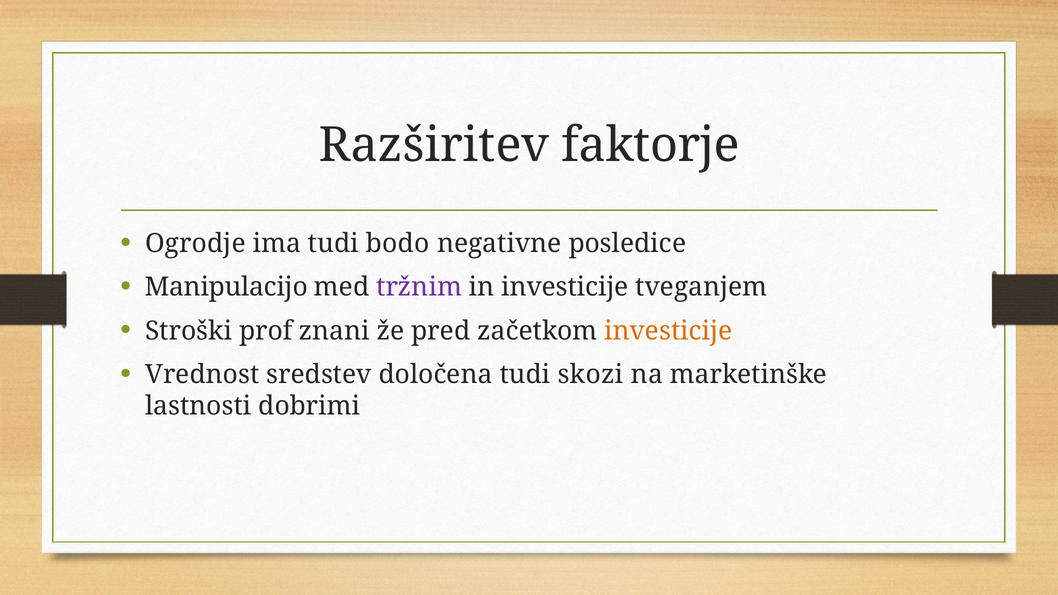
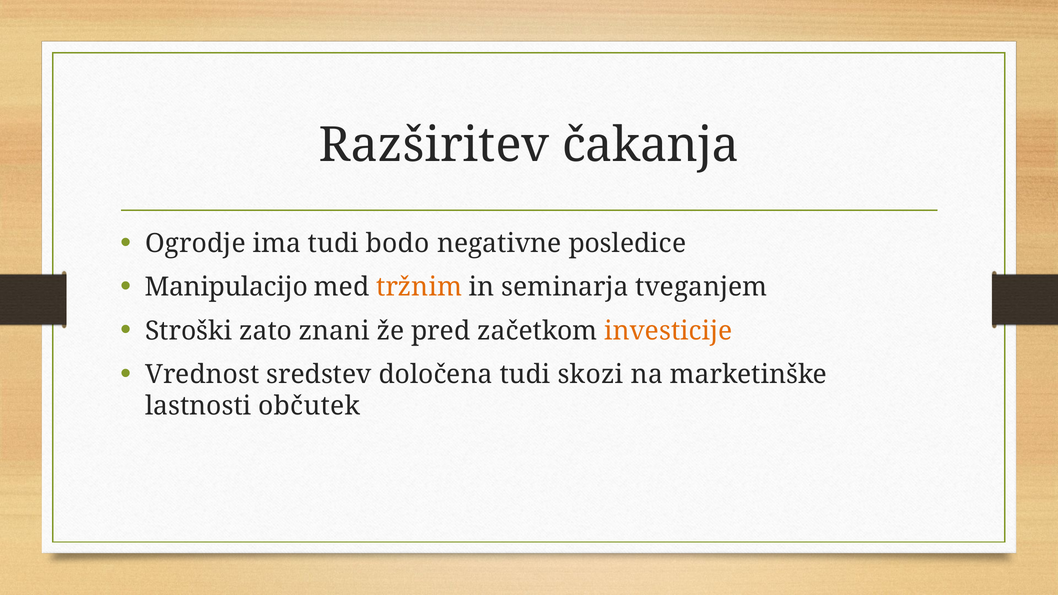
faktorje: faktorje -> čakanja
tržnim colour: purple -> orange
in investicije: investicije -> seminarja
prof: prof -> zato
dobrimi: dobrimi -> občutek
